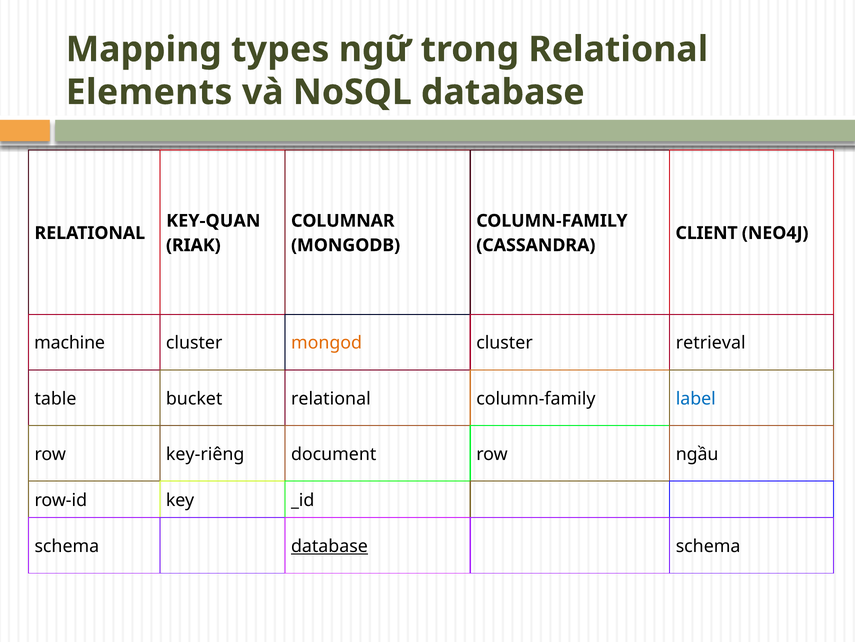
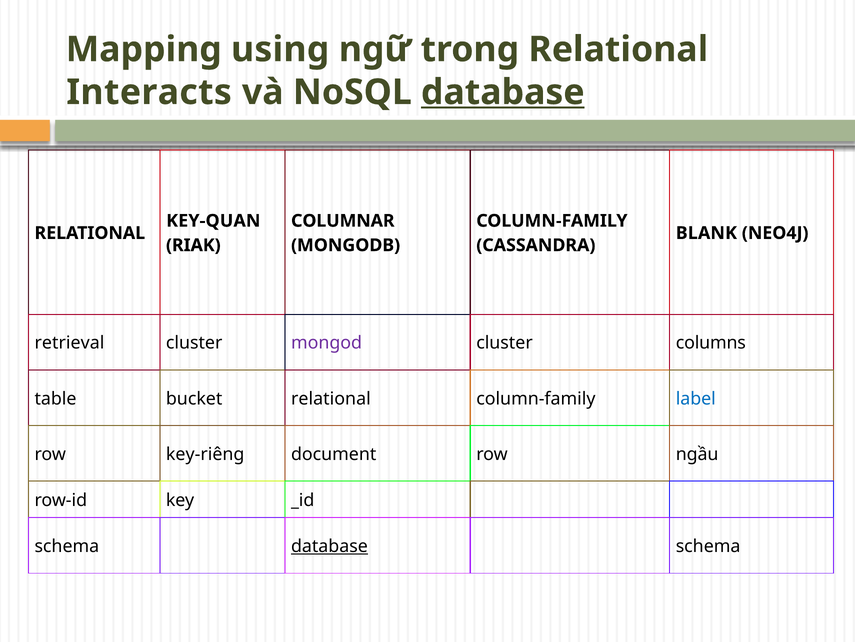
types: types -> using
Elements: Elements -> Interacts
database at (503, 92) underline: none -> present
CLIENT: CLIENT -> BLANK
machine: machine -> retrieval
mongod colour: orange -> purple
retrieval: retrieval -> columns
